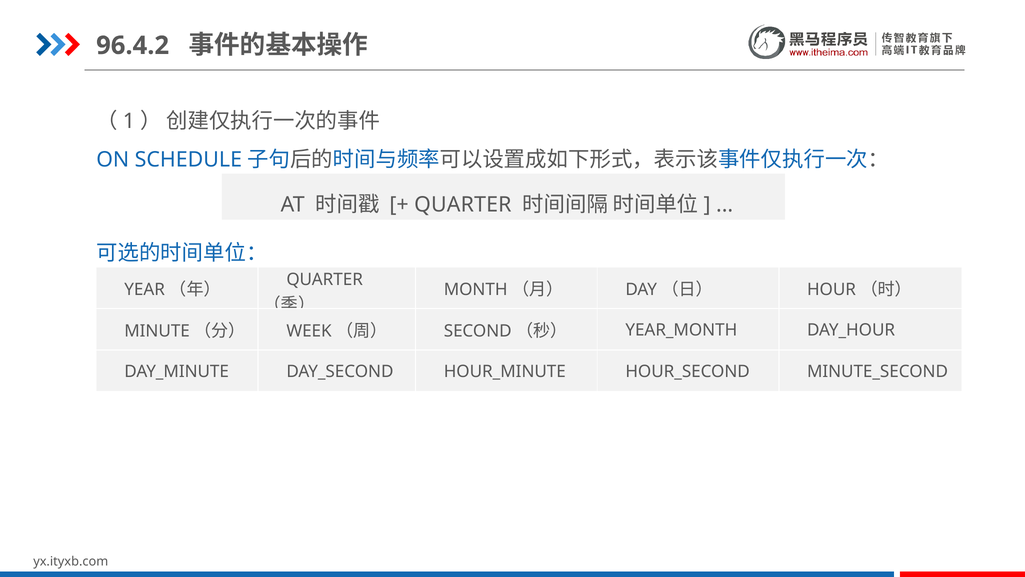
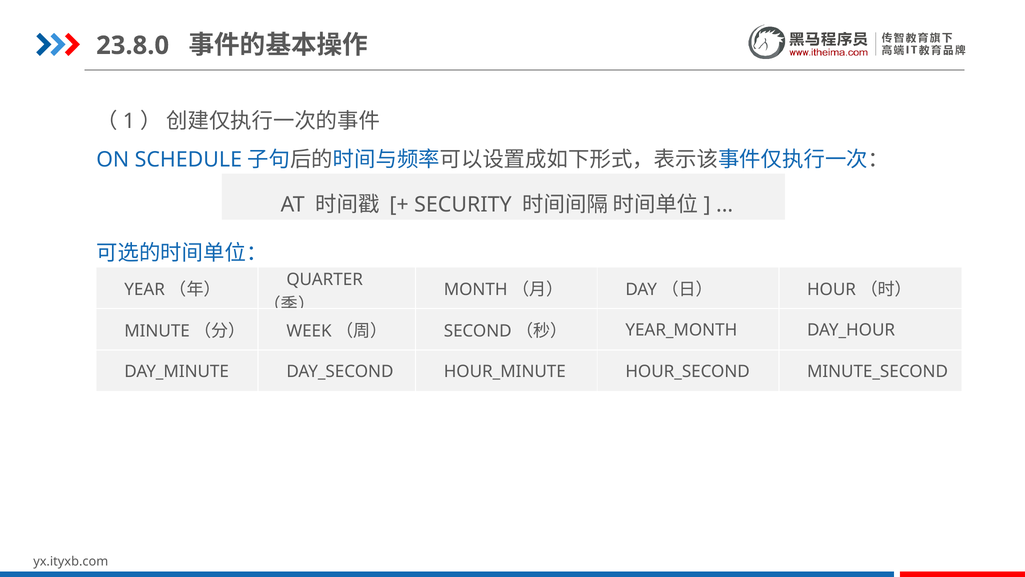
96.4.2: 96.4.2 -> 23.8.0
QUARTER at (463, 205): QUARTER -> SECURITY
